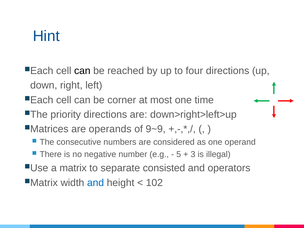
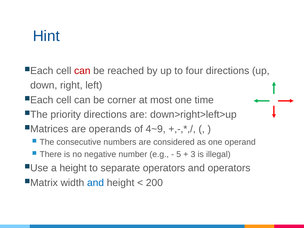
can at (82, 71) colour: black -> red
9~9: 9~9 -> 4~9
a matrix: matrix -> height
separate consisted: consisted -> operators
102: 102 -> 200
